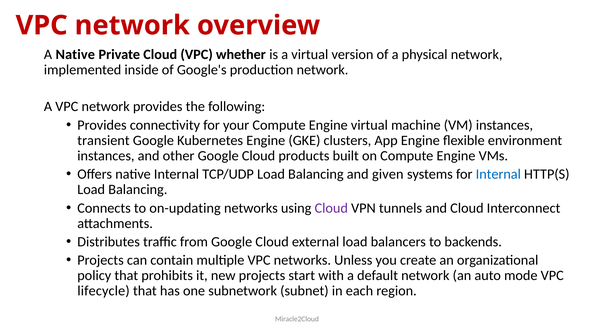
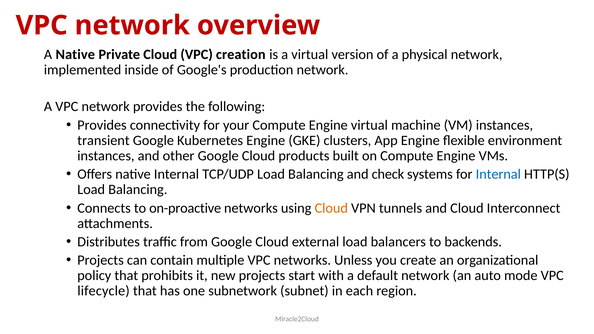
whether: whether -> creation
given: given -> check
on-updating: on-updating -> on-proactive
Cloud at (331, 208) colour: purple -> orange
